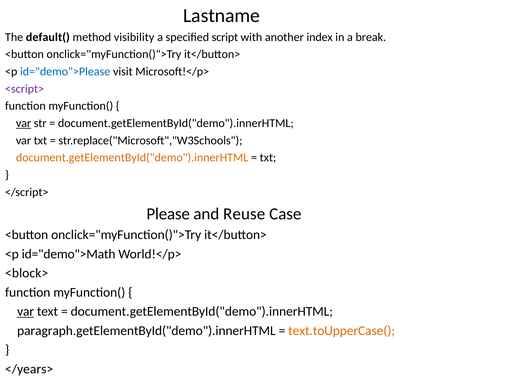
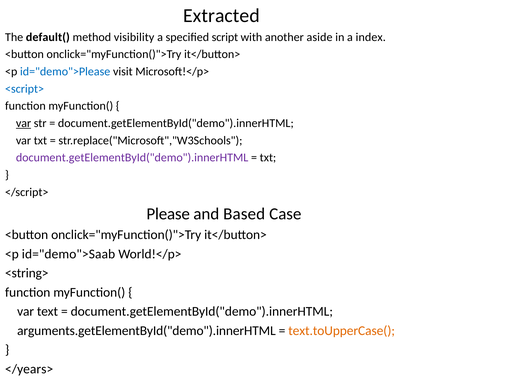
Lastname: Lastname -> Extracted
index: index -> aside
break: break -> index
<script> colour: purple -> blue
document.getElementById("demo").innerHTML at (132, 158) colour: orange -> purple
Reuse: Reuse -> Based
id="demo">Math: id="demo">Math -> id="demo">Saab
<block>: <block> -> <string>
var at (26, 312) underline: present -> none
paragraph.getElementById("demo").innerHTML: paragraph.getElementById("demo").innerHTML -> arguments.getElementById("demo").innerHTML
